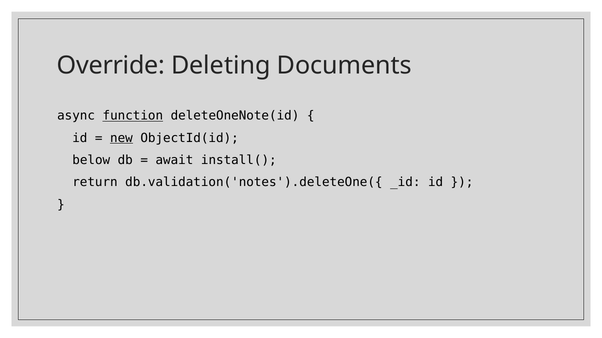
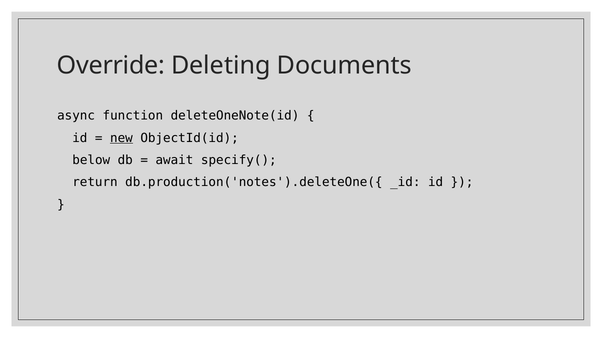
function underline: present -> none
install(: install( -> specify(
db.validation('notes').deleteOne({: db.validation('notes').deleteOne({ -> db.production('notes').deleteOne({
